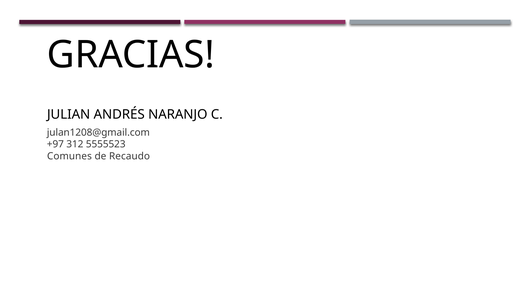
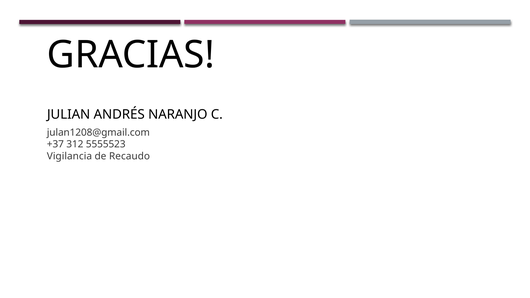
+97: +97 -> +37
Comunes: Comunes -> Vigilancia
